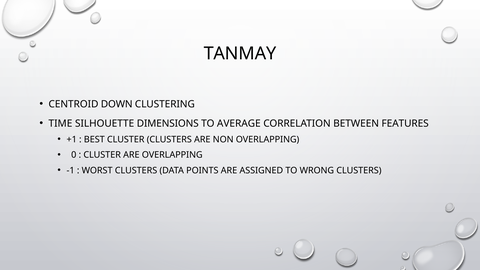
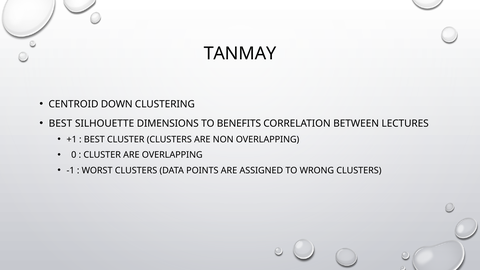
TIME at (60, 123): TIME -> BEST
AVERAGE: AVERAGE -> BENEFITS
FEATURES: FEATURES -> LECTURES
